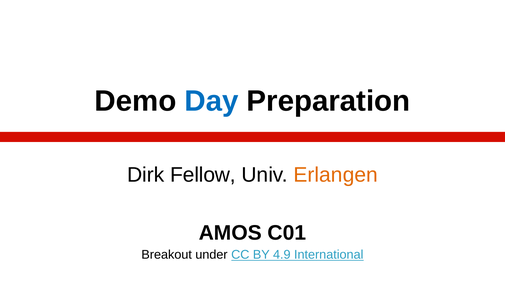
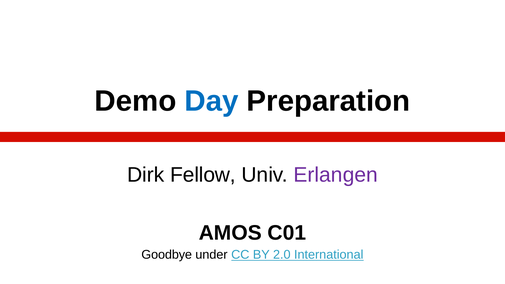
Erlangen colour: orange -> purple
Breakout: Breakout -> Goodbye
4.9: 4.9 -> 2.0
